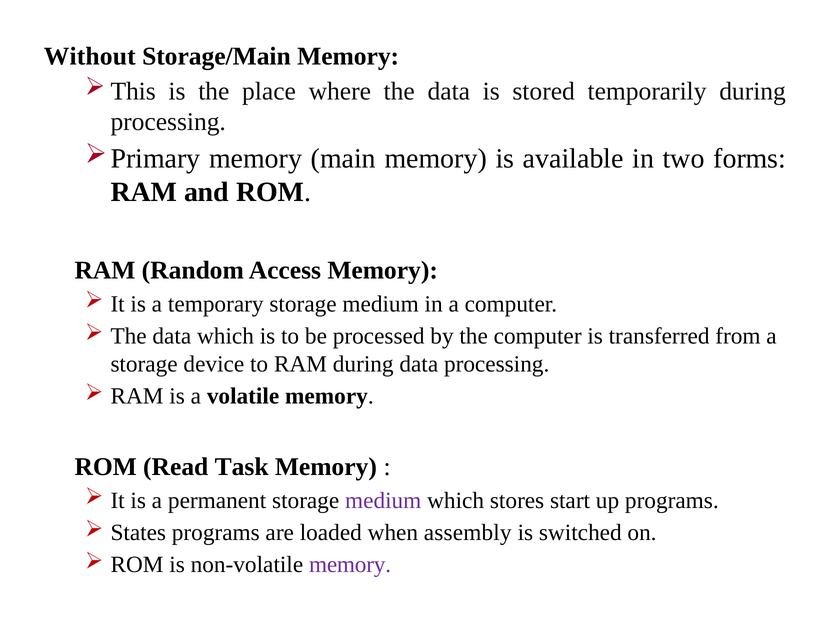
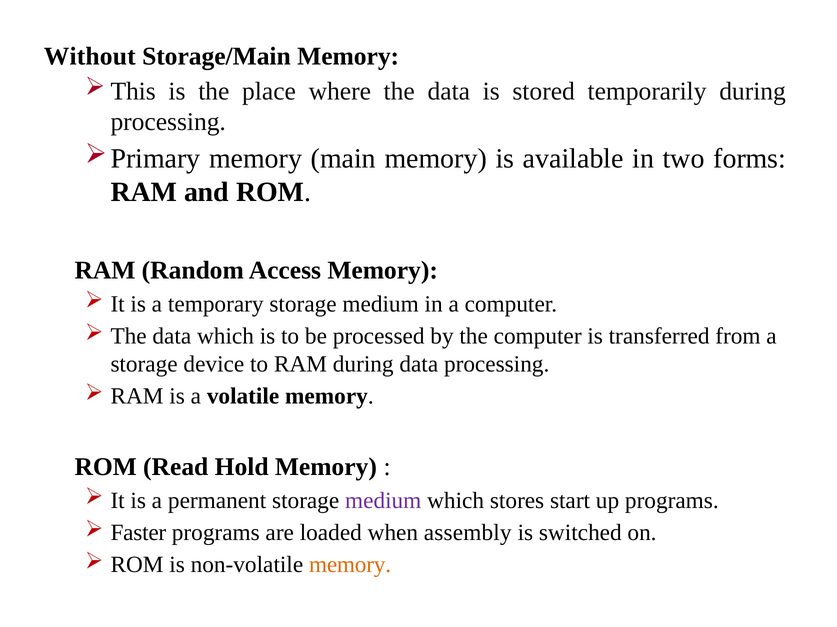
Task: Task -> Hold
States: States -> Faster
memory at (350, 566) colour: purple -> orange
